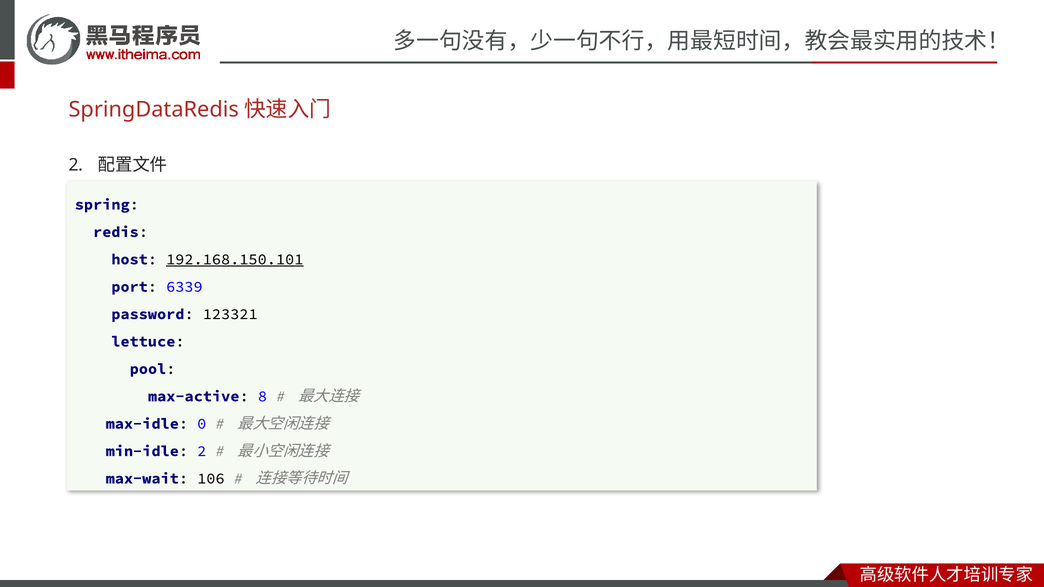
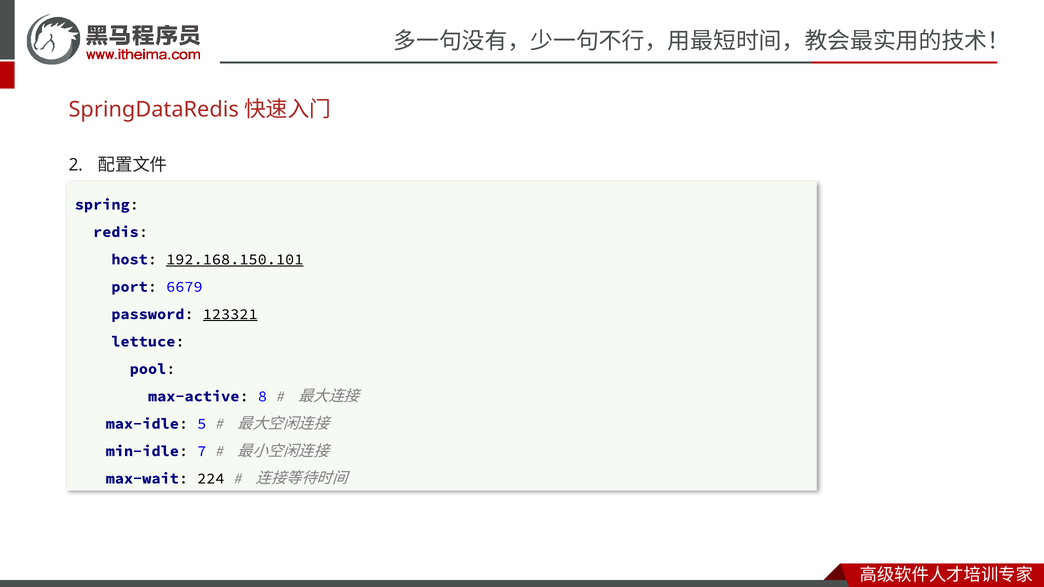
6339: 6339 -> 6679
123321 underline: none -> present
0: 0 -> 5
min-idle 2: 2 -> 7
106: 106 -> 224
